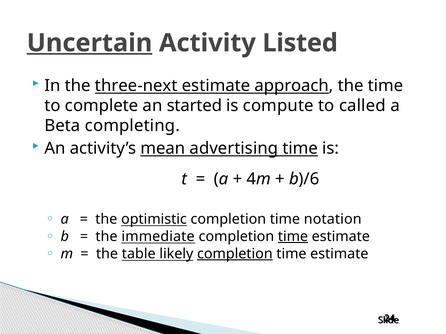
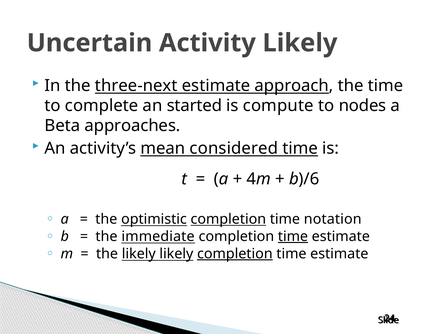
Uncertain underline: present -> none
Activity Listed: Listed -> Likely
called: called -> nodes
completing: completing -> approaches
advertising: advertising -> considered
completion at (228, 220) underline: none -> present
the table: table -> likely
